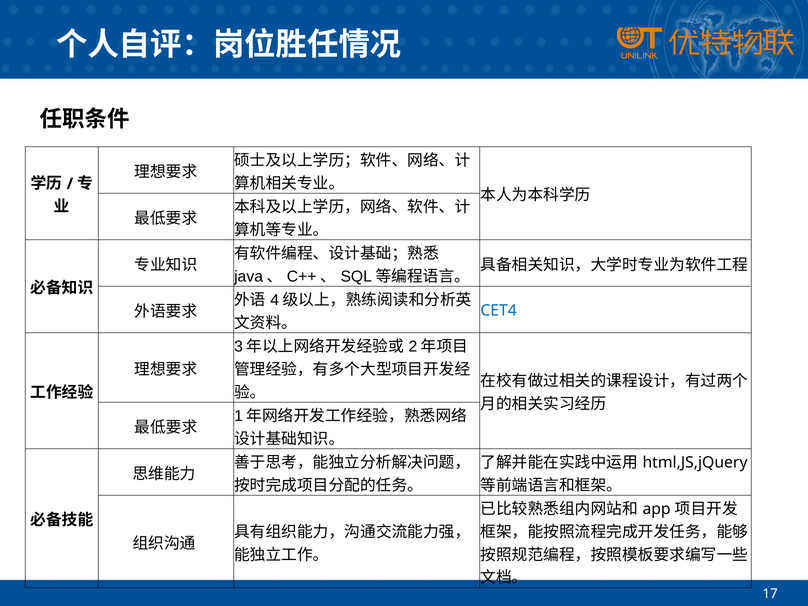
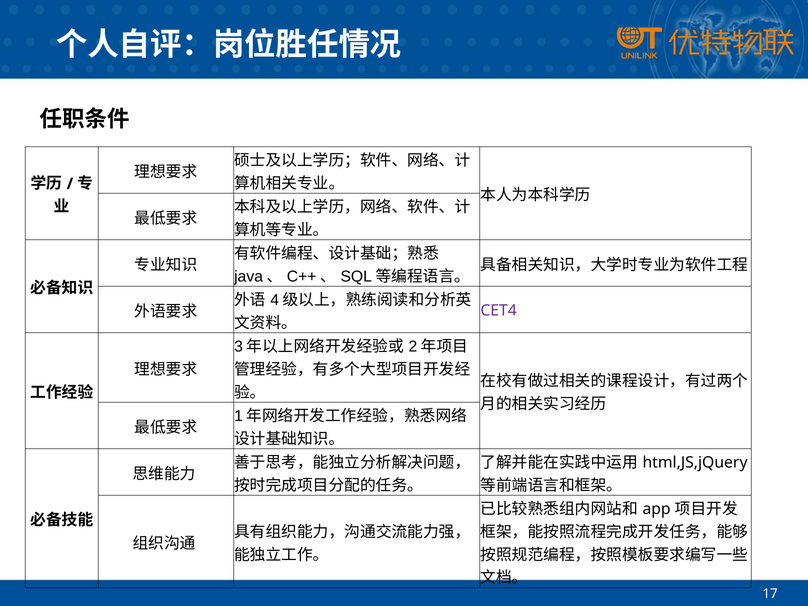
CET4 colour: blue -> purple
